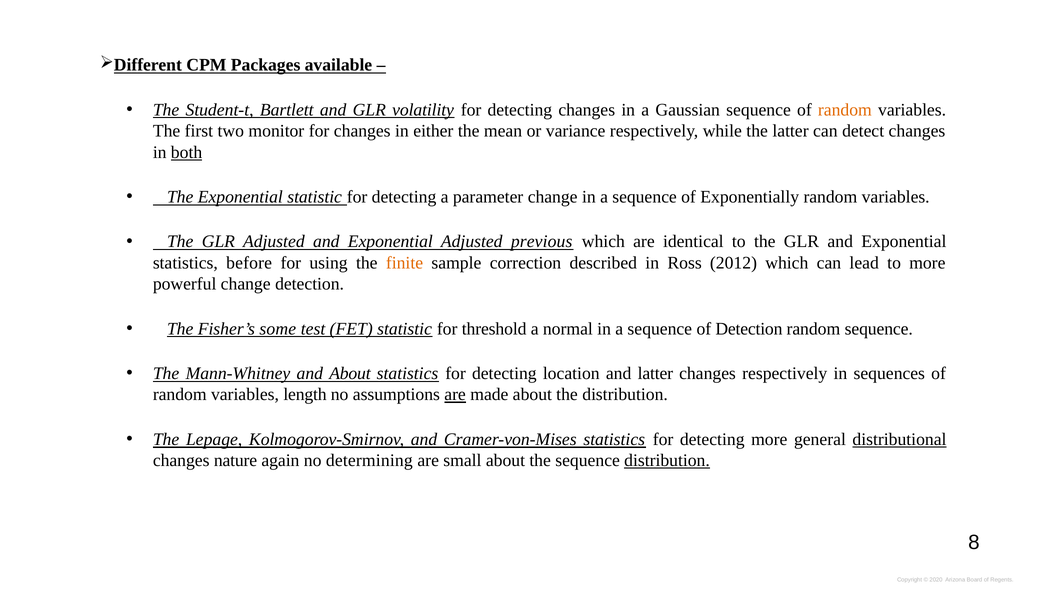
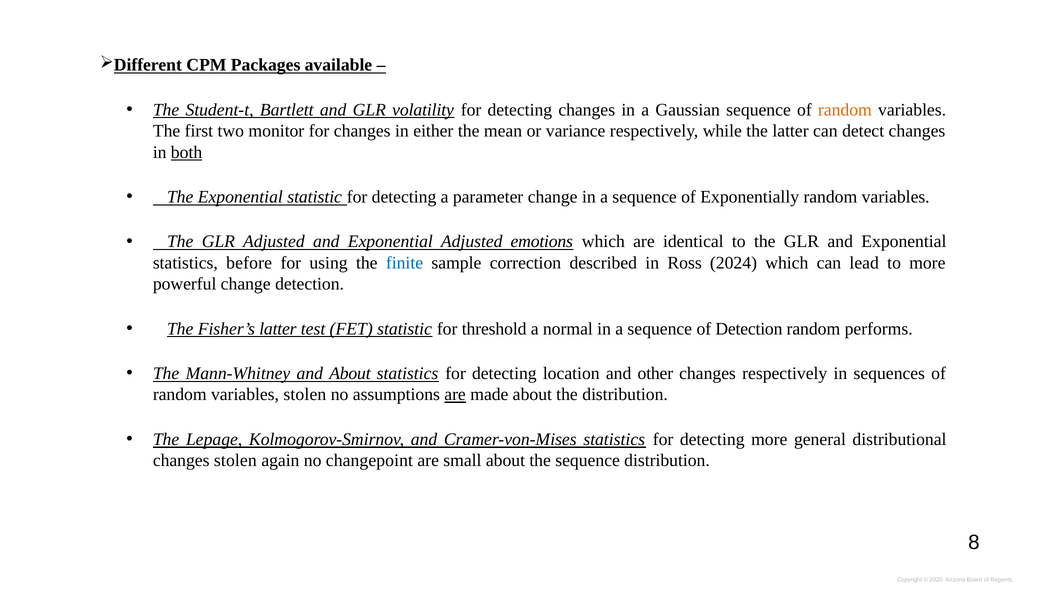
previous: previous -> emotions
finite colour: orange -> blue
2012: 2012 -> 2024
Fisher’s some: some -> latter
random sequence: sequence -> performs
and latter: latter -> other
variables length: length -> stolen
distributional underline: present -> none
changes nature: nature -> stolen
determining: determining -> changepoint
distribution at (667, 460) underline: present -> none
